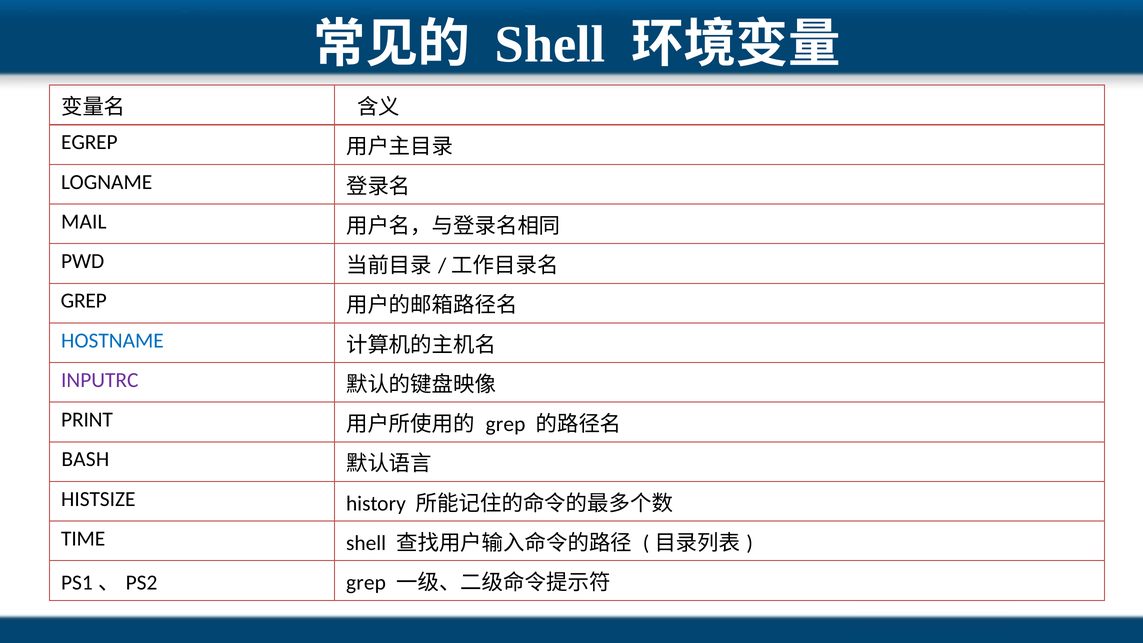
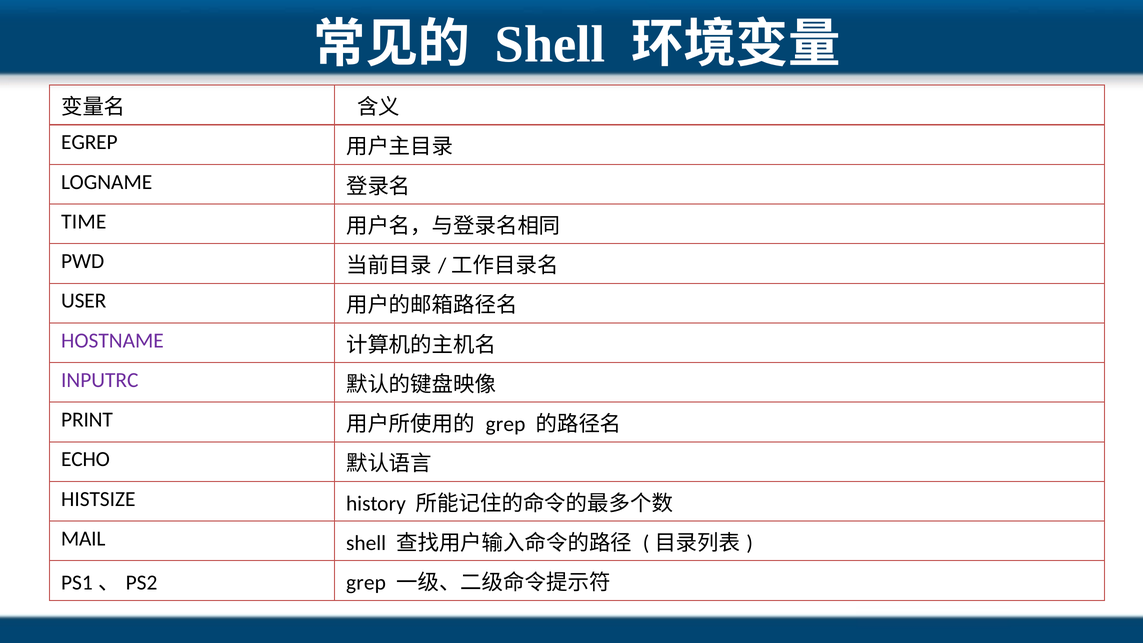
MAIL: MAIL -> TIME
GREP at (84, 301): GREP -> USER
HOSTNAME colour: blue -> purple
BASH: BASH -> ECHO
TIME: TIME -> MAIL
